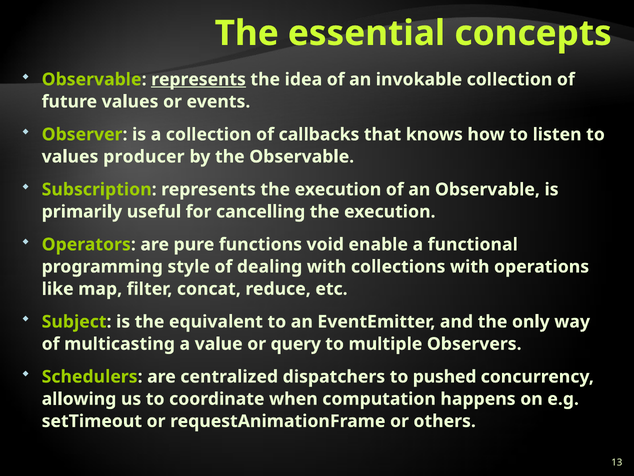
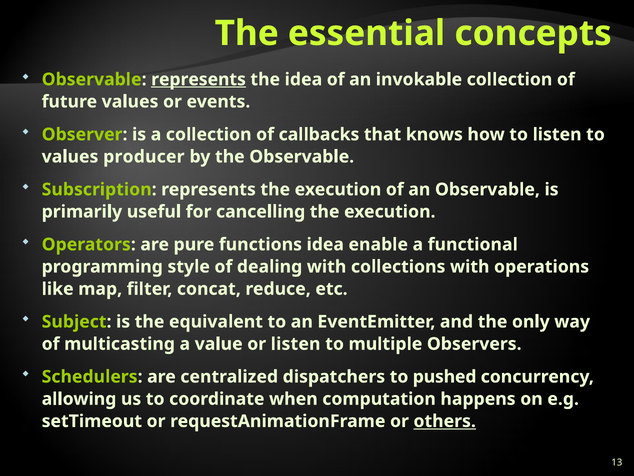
functions void: void -> idea
or query: query -> listen
others underline: none -> present
